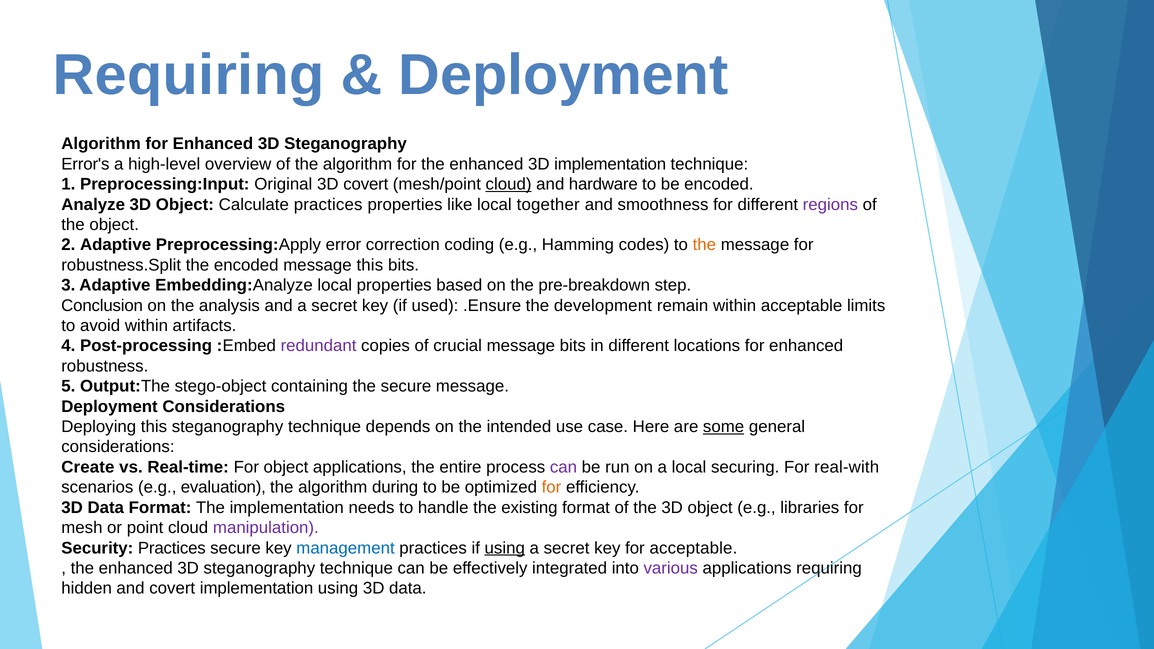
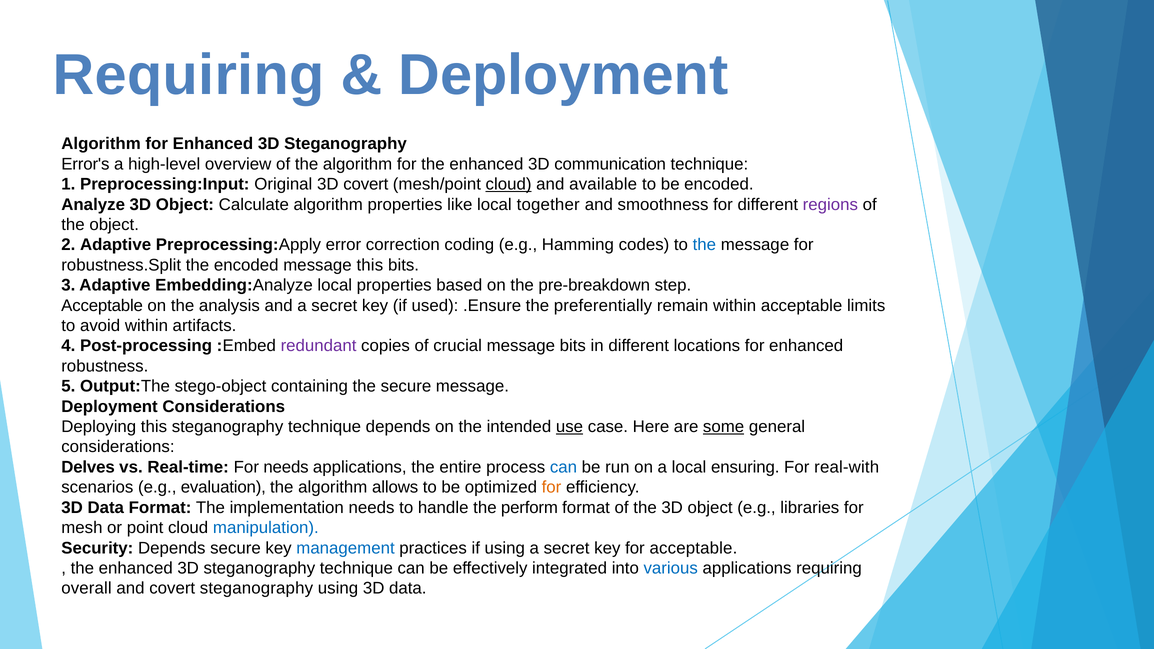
3D implementation: implementation -> communication
hardware: hardware -> available
Calculate practices: practices -> algorithm
the at (704, 245) colour: orange -> blue
Conclusion at (102, 306): Conclusion -> Acceptable
development: development -> preferentially
use underline: none -> present
Create: Create -> Delves
For object: object -> needs
can at (563, 467) colour: purple -> blue
securing: securing -> ensuring
during: during -> allows
existing: existing -> perform
manipulation colour: purple -> blue
Security Practices: Practices -> Depends
using at (505, 548) underline: present -> none
various colour: purple -> blue
hidden: hidden -> overall
covert implementation: implementation -> steganography
